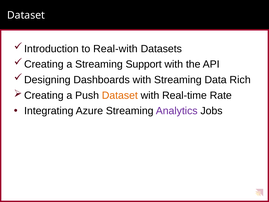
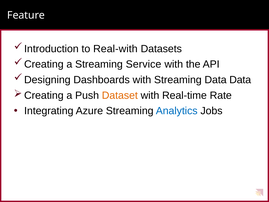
Dataset at (26, 15): Dataset -> Feature
Support: Support -> Service
Data Rich: Rich -> Data
Analytics colour: purple -> blue
